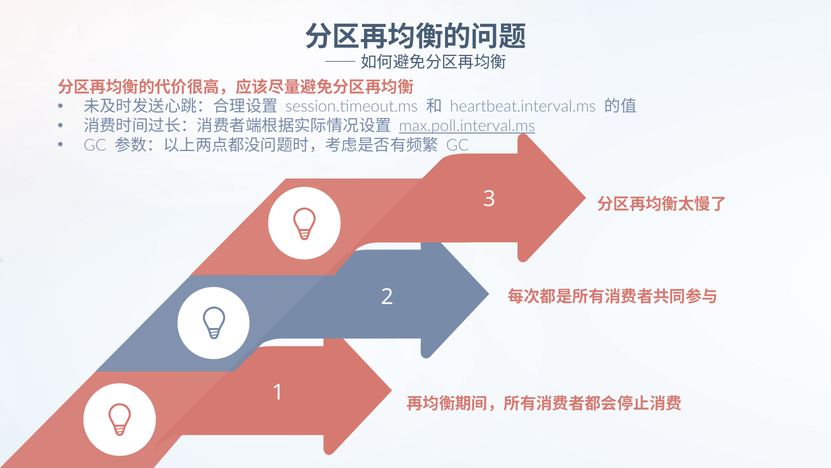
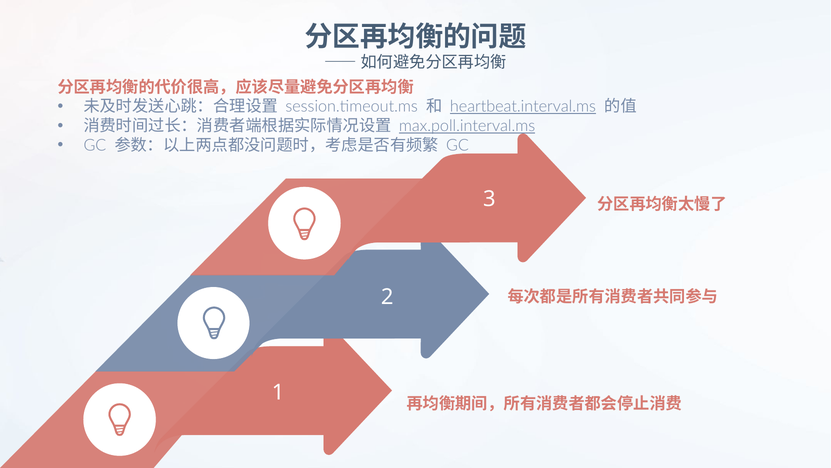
heartbeat.interval.ms underline: none -> present
